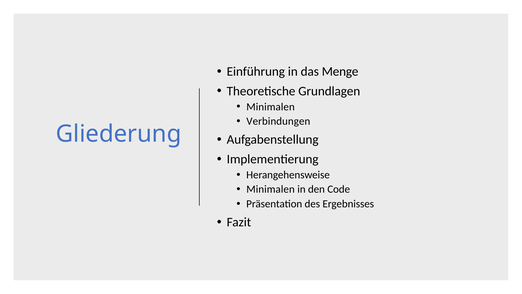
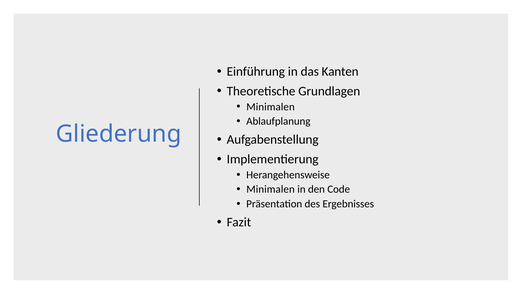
Menge: Menge -> Kanten
Verbindungen: Verbindungen -> Ablaufplanung
